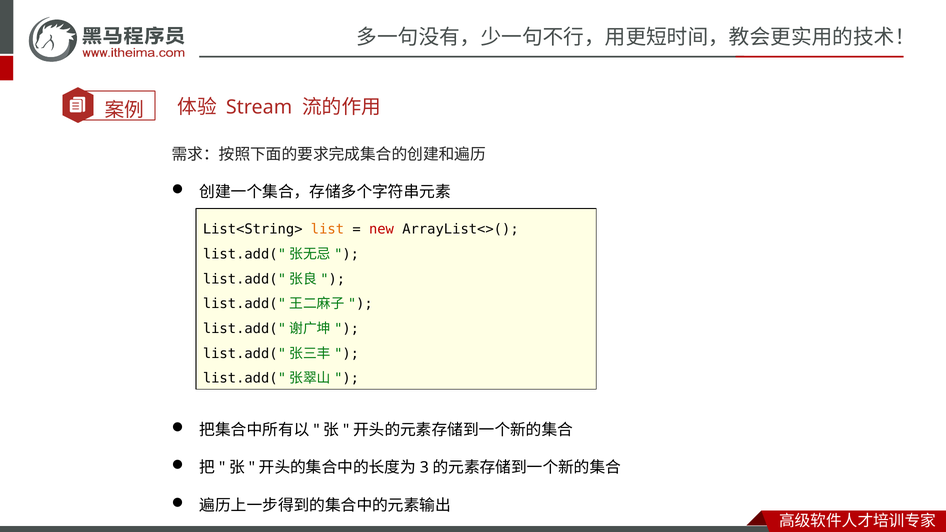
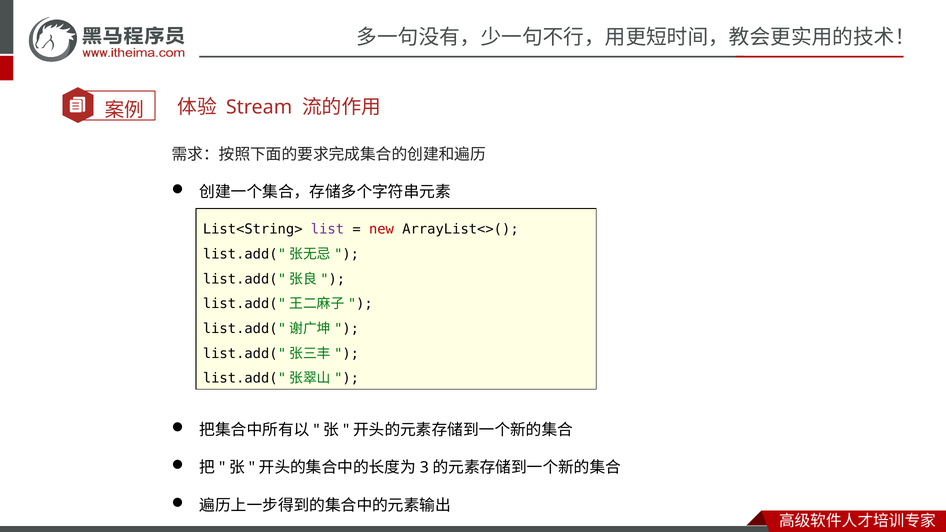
list colour: orange -> purple
